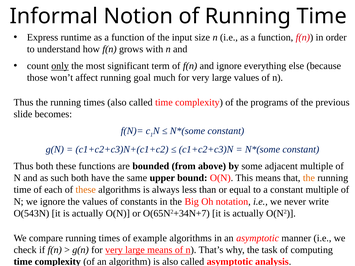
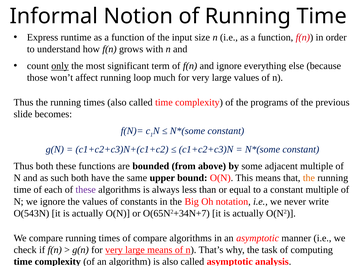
goal: goal -> loop
these at (86, 190) colour: orange -> purple
of example: example -> compare
